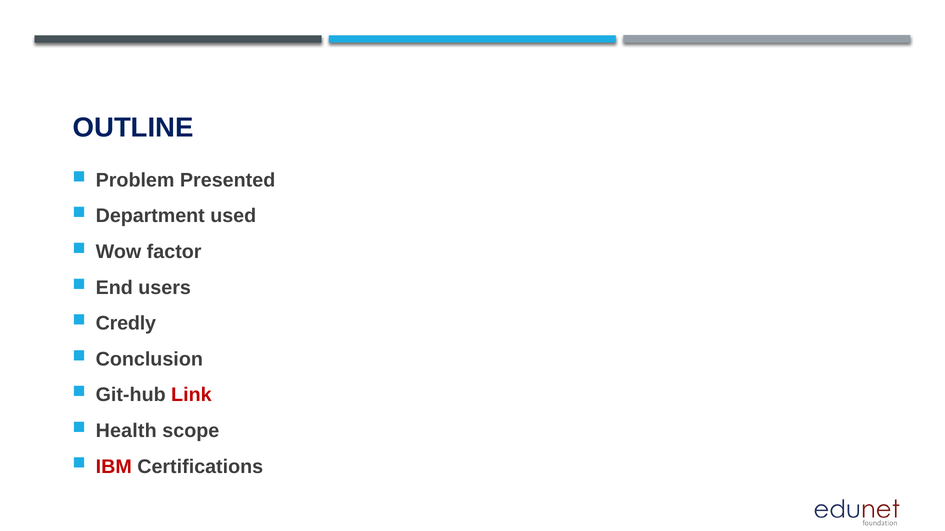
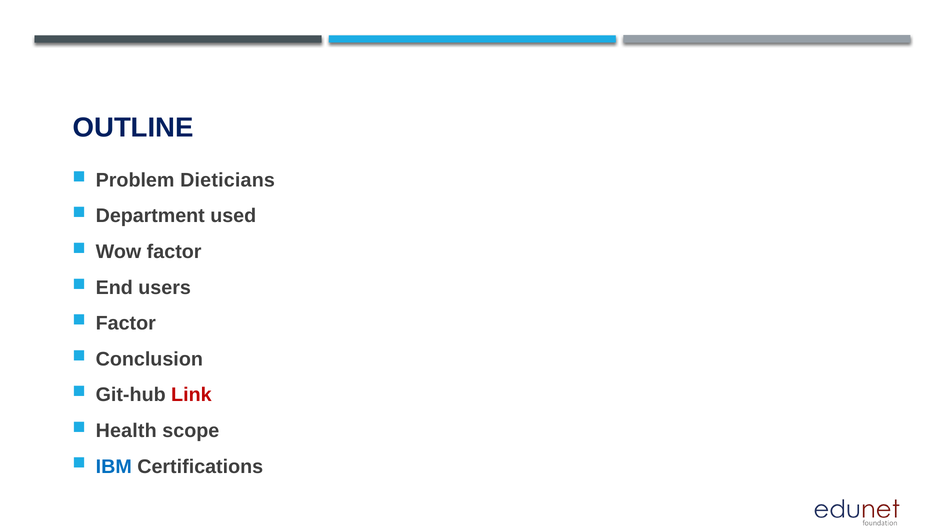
Presented: Presented -> Dieticians
Credly at (126, 324): Credly -> Factor
IBM colour: red -> blue
